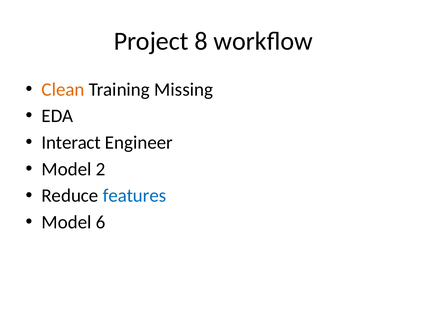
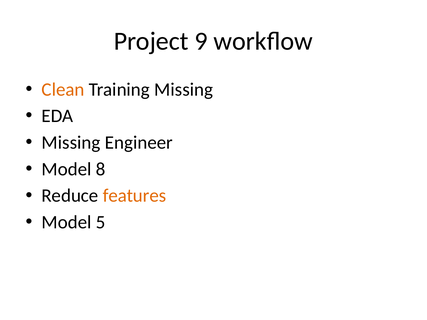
8: 8 -> 9
Interact at (71, 143): Interact -> Missing
2: 2 -> 8
features colour: blue -> orange
6: 6 -> 5
